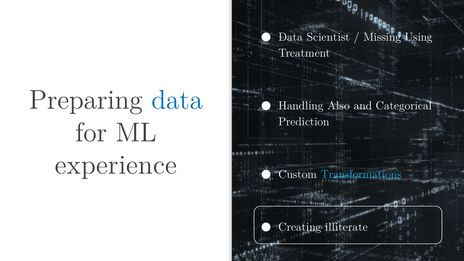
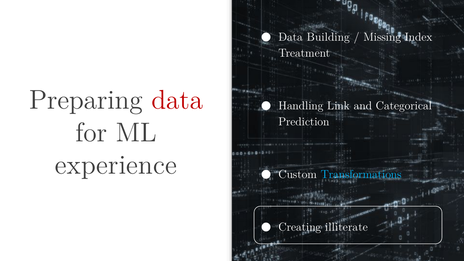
Scientist: Scientist -> Building
Using: Using -> Index
data at (177, 100) colour: blue -> red
Also: Also -> Link
